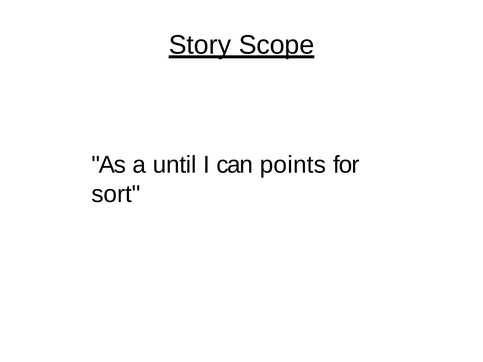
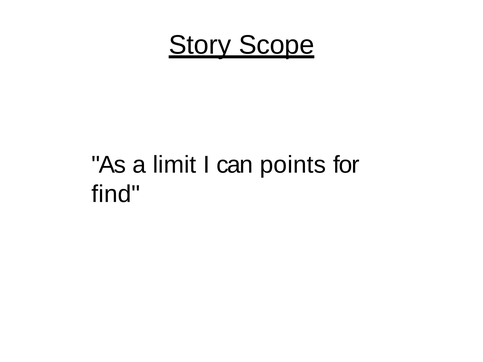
until: until -> limit
sort: sort -> find
